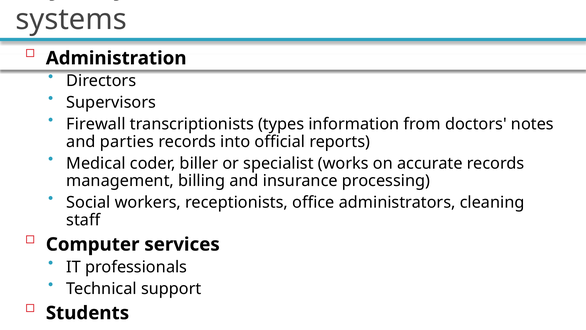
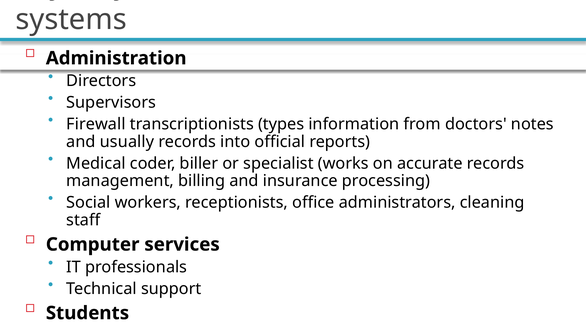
parties: parties -> usually
